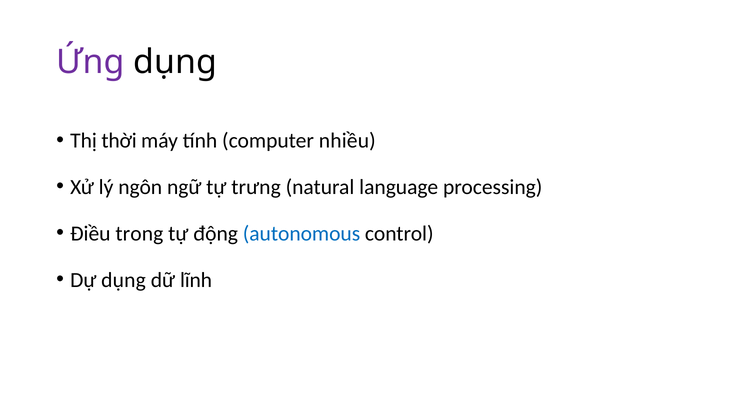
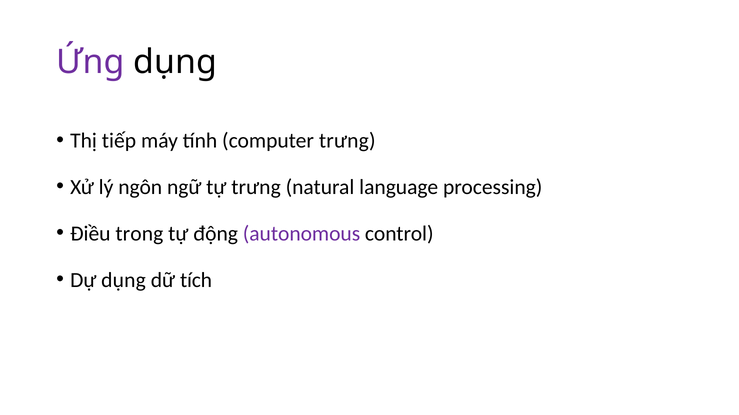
thời: thời -> tiếp
computer nhiều: nhiều -> trưng
autonomous colour: blue -> purple
lĩnh: lĩnh -> tích
